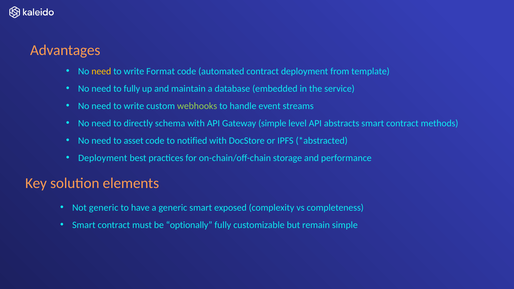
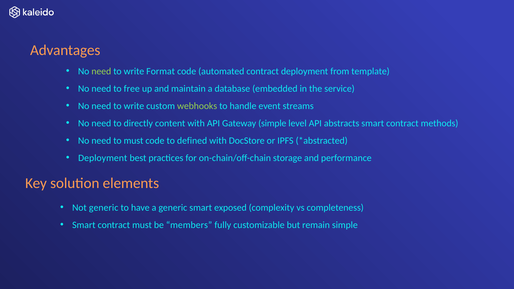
need at (101, 71) colour: yellow -> light green
to fully: fully -> free
schema: schema -> content
to asset: asset -> must
notified: notified -> defined
optionally: optionally -> members
